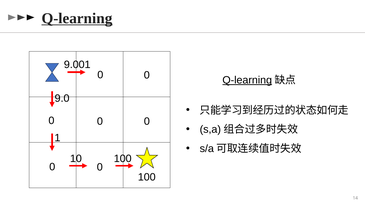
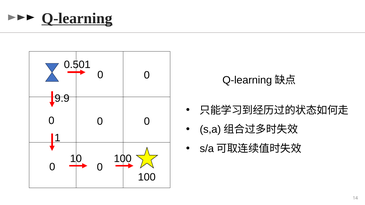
9.001: 9.001 -> 0.501
Q-learning at (247, 80) underline: present -> none
9.0: 9.0 -> 9.9
